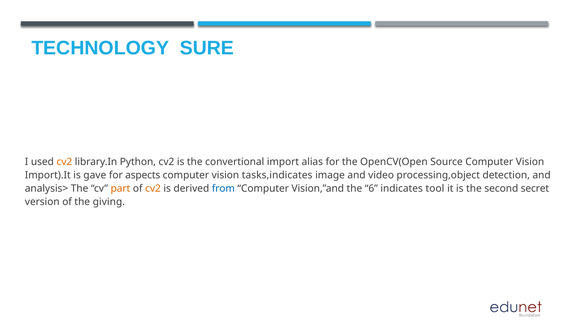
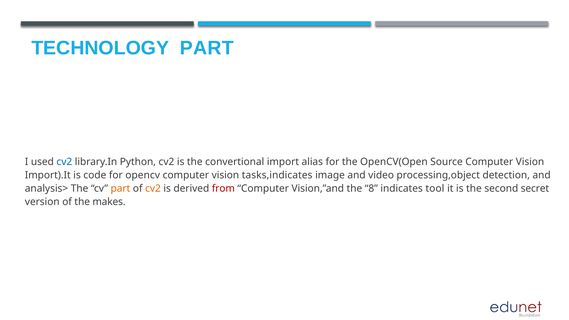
TECHNOLOGY SURE: SURE -> PART
cv2 at (64, 162) colour: orange -> blue
gave: gave -> code
aspects: aspects -> opencv
from colour: blue -> red
6: 6 -> 8
giving: giving -> makes
